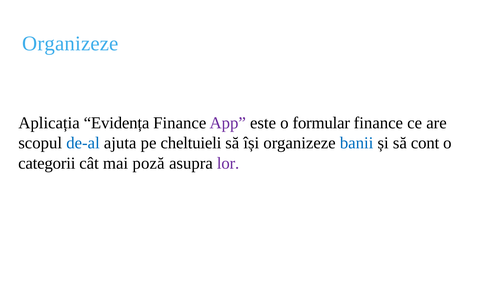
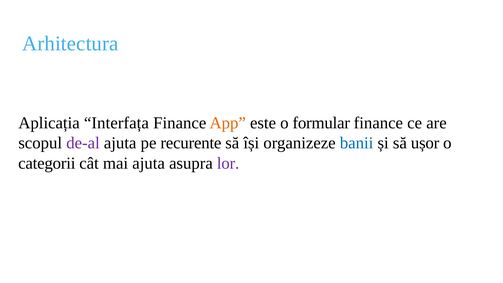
Organizeze at (70, 44): Organizeze -> Arhitectura
Evidența: Evidența -> Interfața
App colour: purple -> orange
de-al colour: blue -> purple
cheltuieli: cheltuieli -> recurente
cont: cont -> ușor
mai poză: poză -> ajuta
